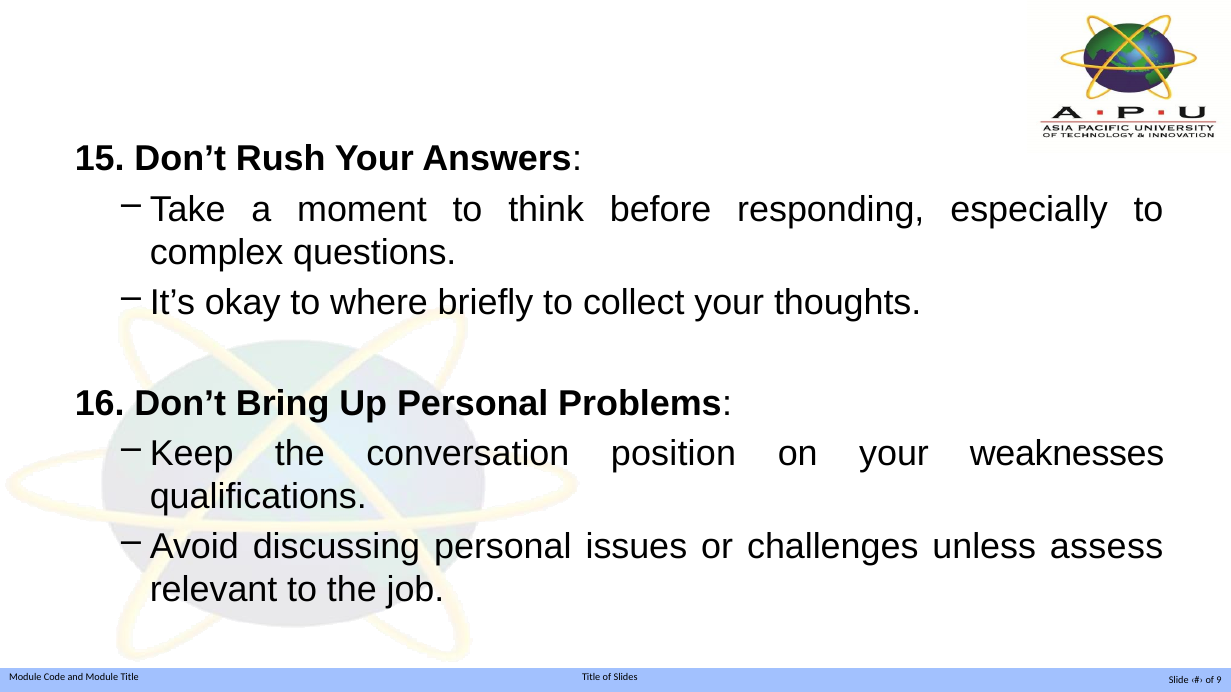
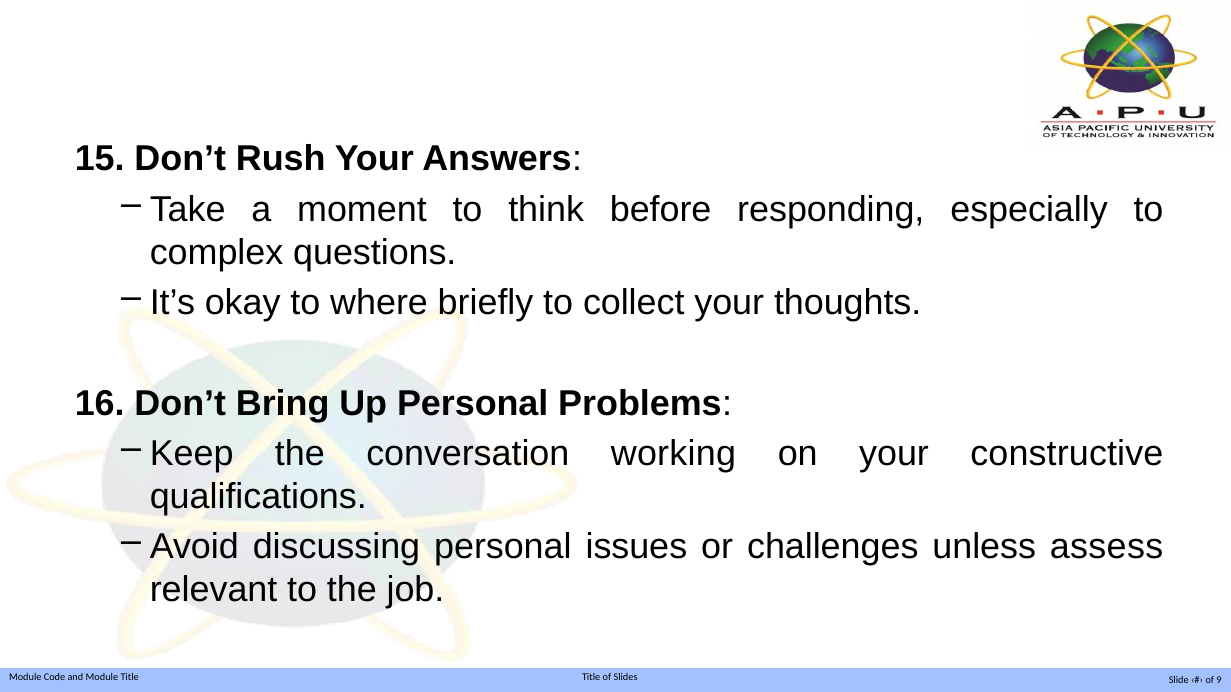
position: position -> working
weaknesses: weaknesses -> constructive
